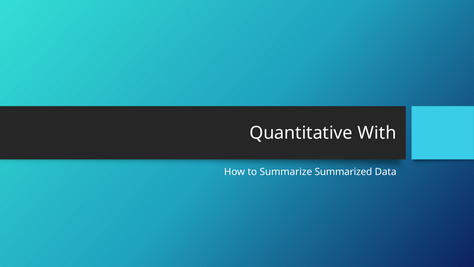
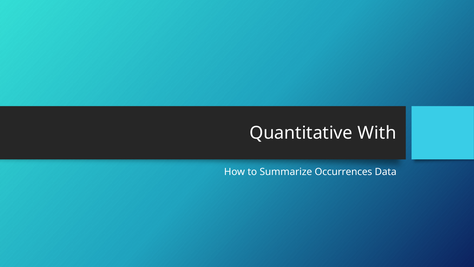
Summarized: Summarized -> Occurrences
